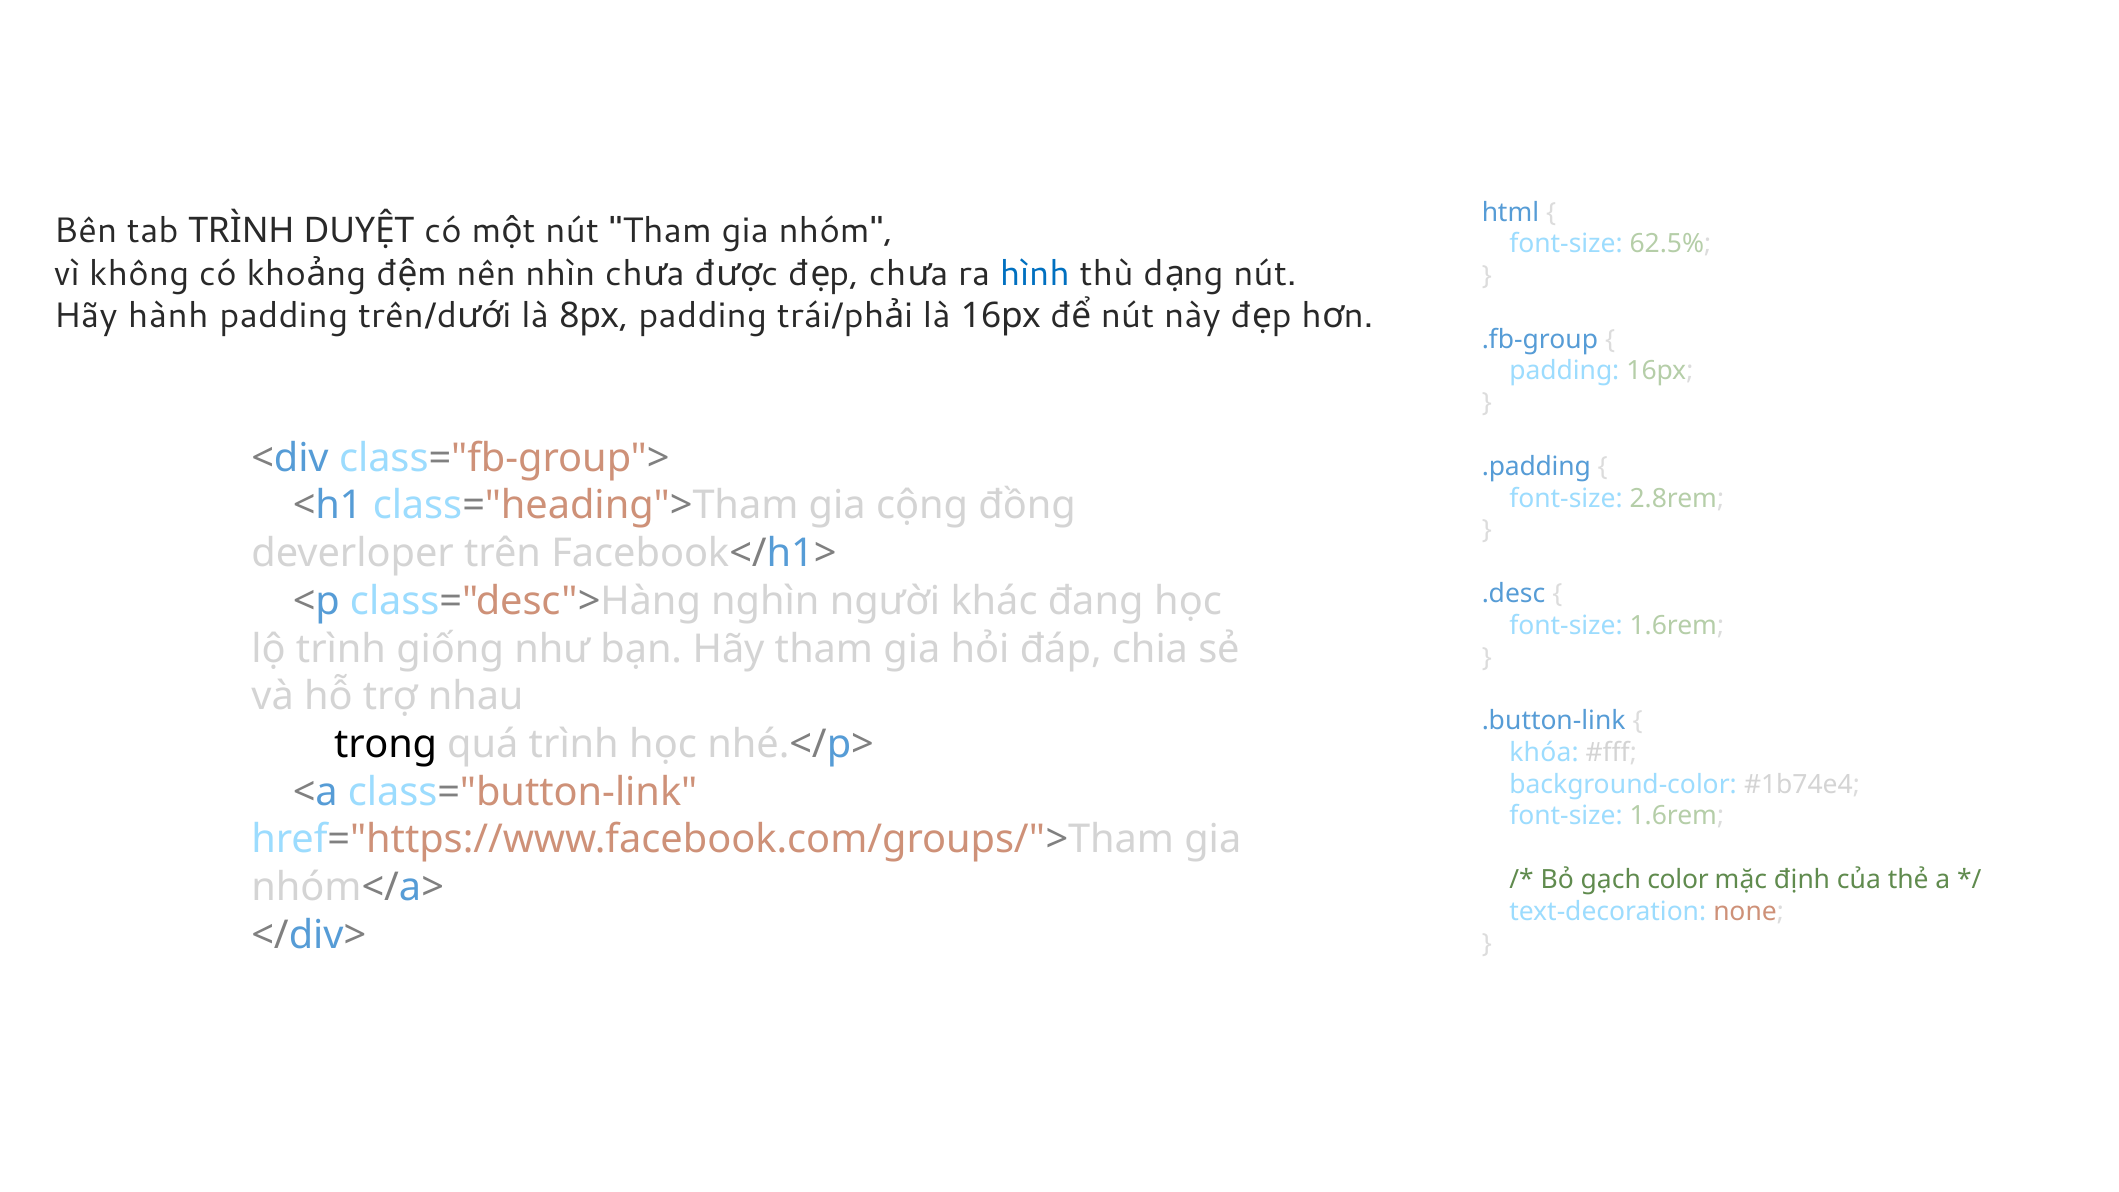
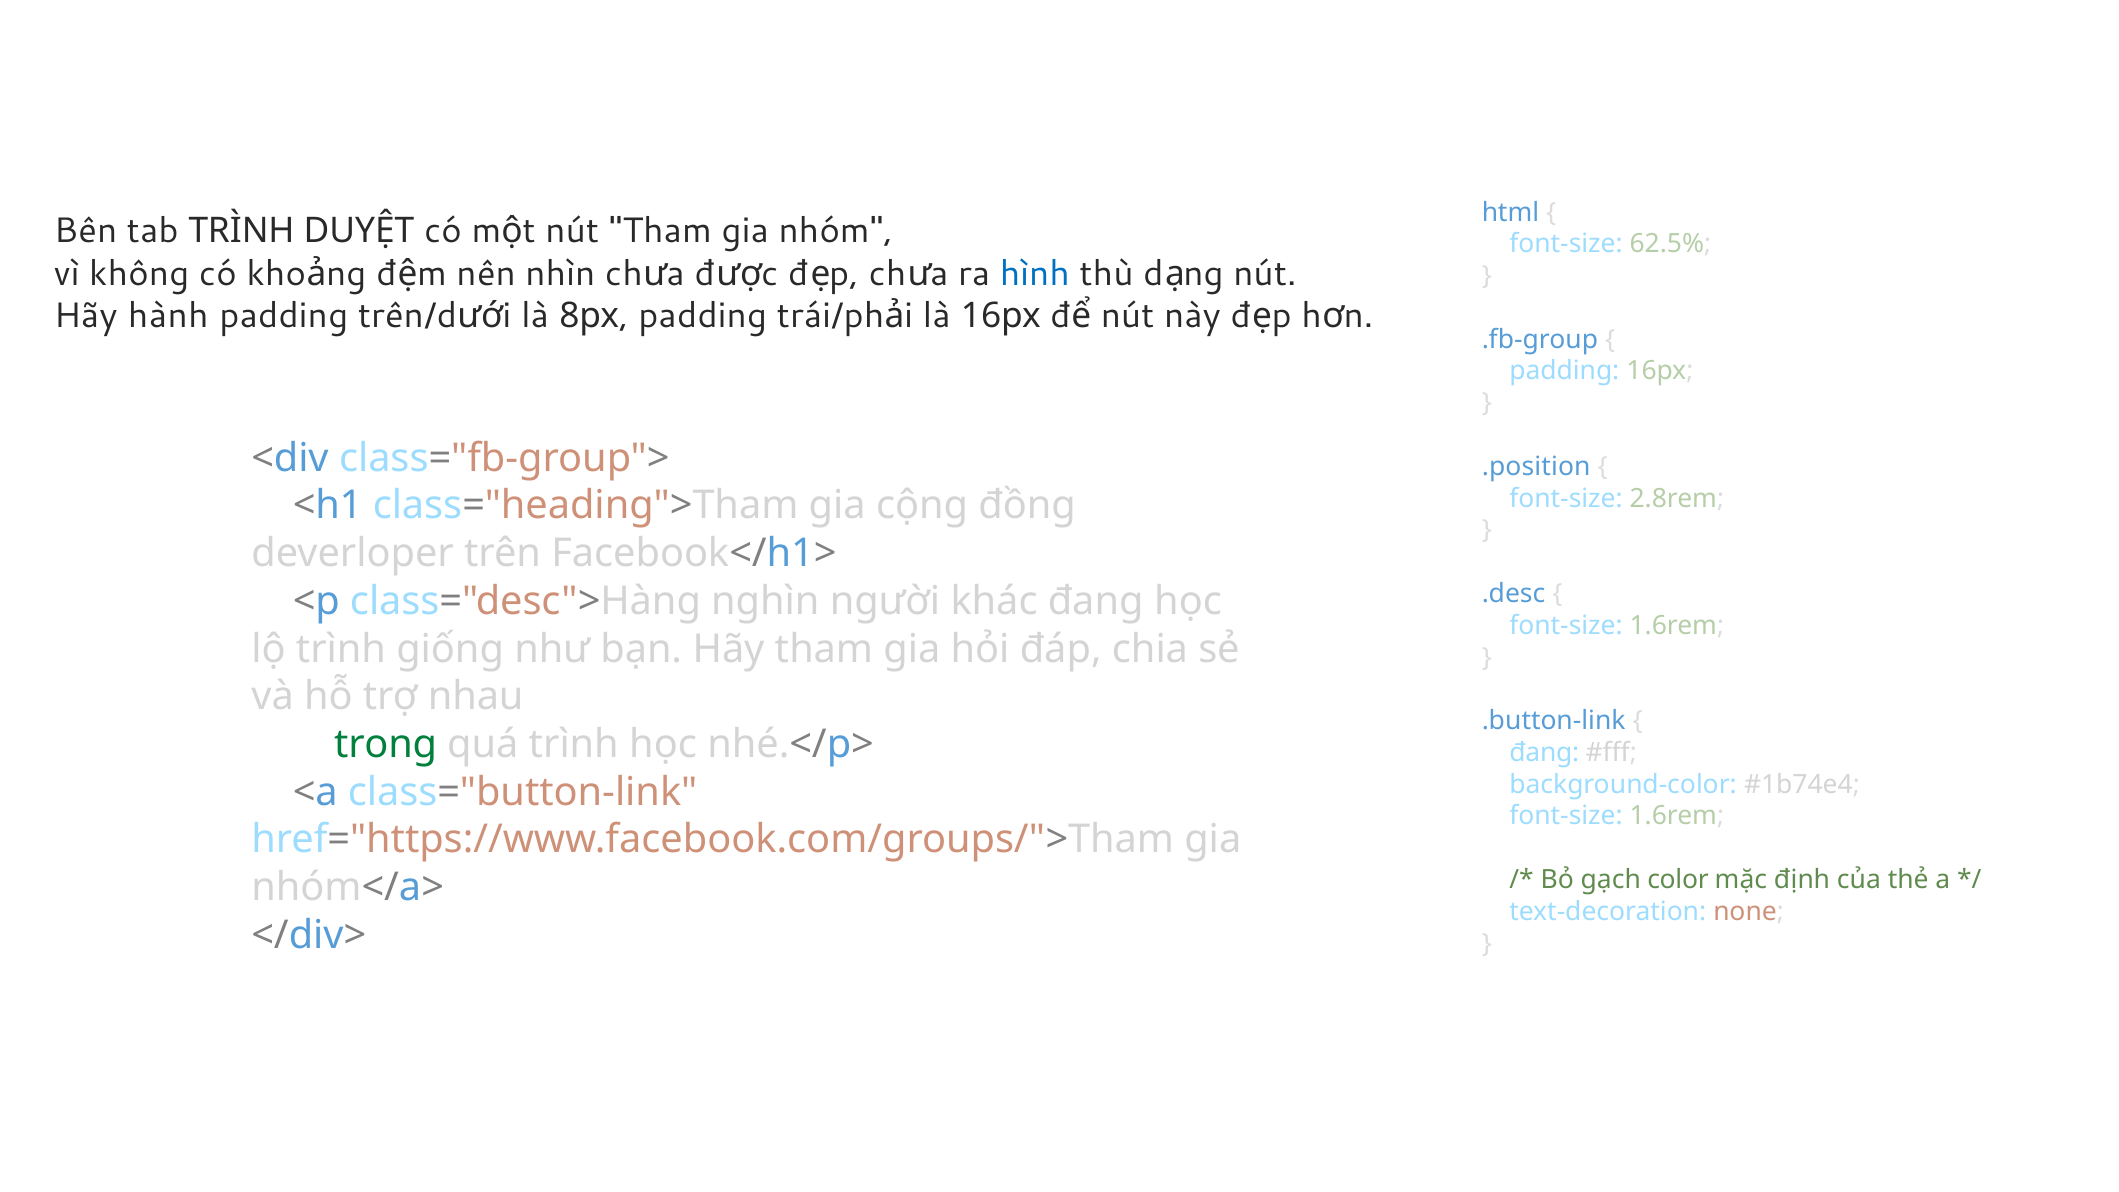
.padding: .padding -> .position
trong colour: black -> green
khóa at (1544, 753): khóa -> đang
